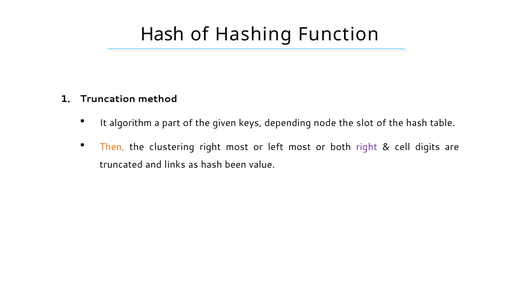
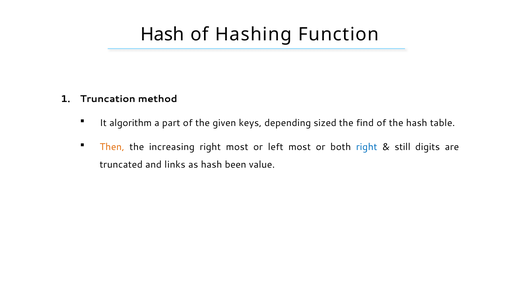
node: node -> sized
slot: slot -> find
clustering: clustering -> increasing
right at (367, 147) colour: purple -> blue
cell: cell -> still
